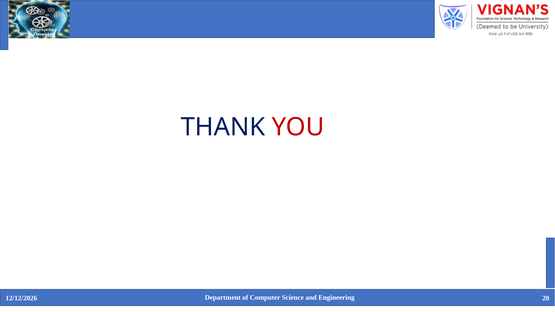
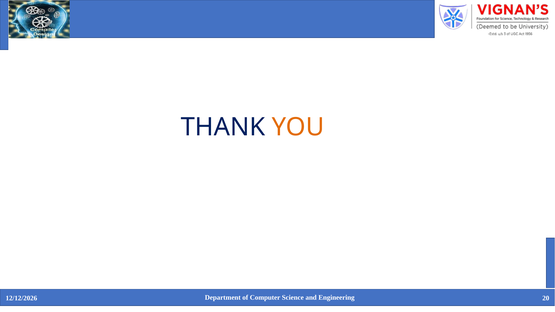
YOU colour: red -> orange
